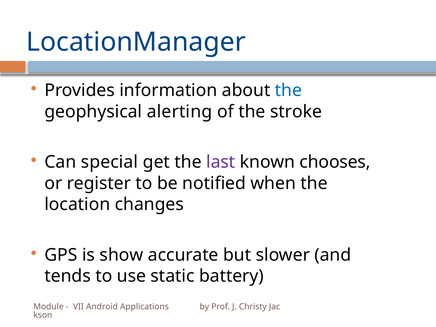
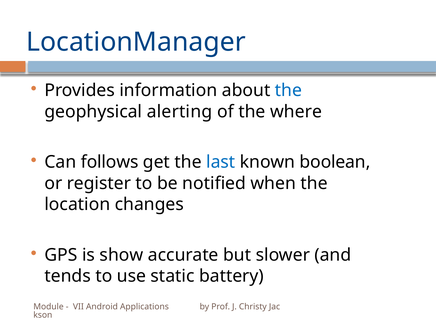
stroke: stroke -> where
special: special -> follows
last colour: purple -> blue
chooses: chooses -> boolean
